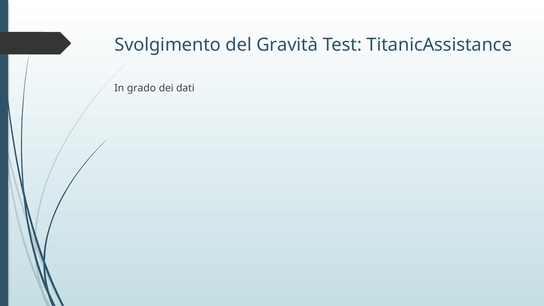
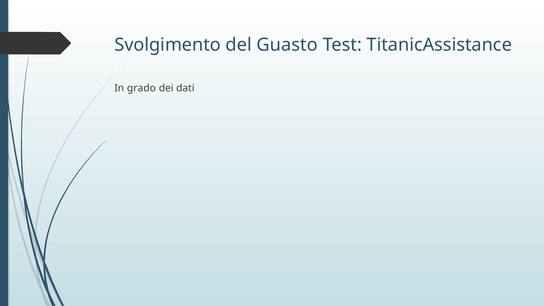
Gravità: Gravità -> Guasto
